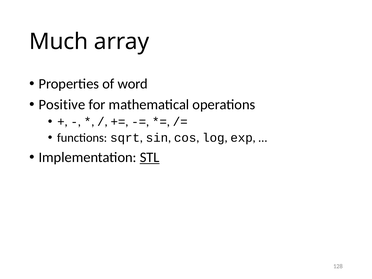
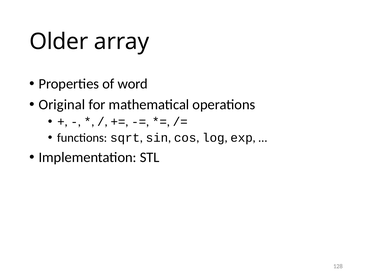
Much: Much -> Older
Positive: Positive -> Original
STL underline: present -> none
